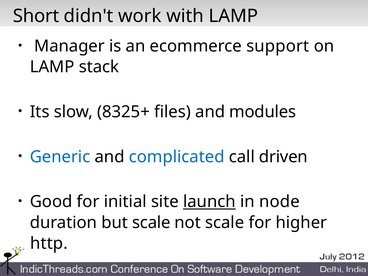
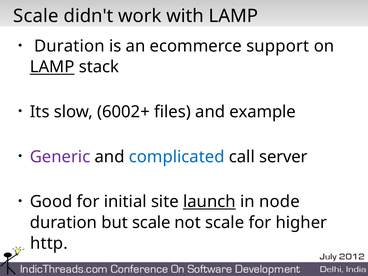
Short at (36, 16): Short -> Scale
Manager at (69, 46): Manager -> Duration
LAMP at (52, 67) underline: none -> present
8325+: 8325+ -> 6002+
modules: modules -> example
Generic colour: blue -> purple
driven: driven -> server
